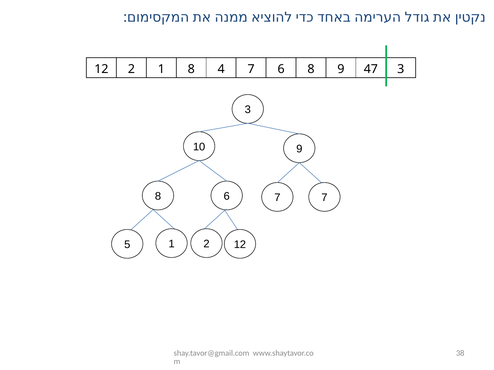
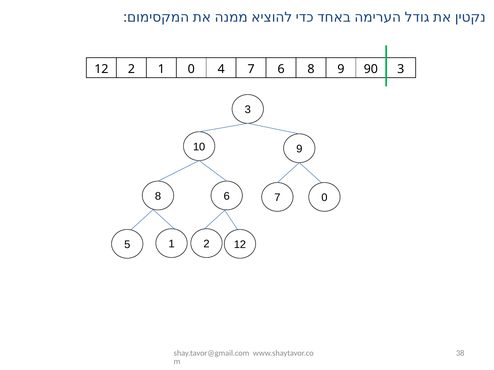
1 8: 8 -> 0
47: 47 -> 90
7 7: 7 -> 0
